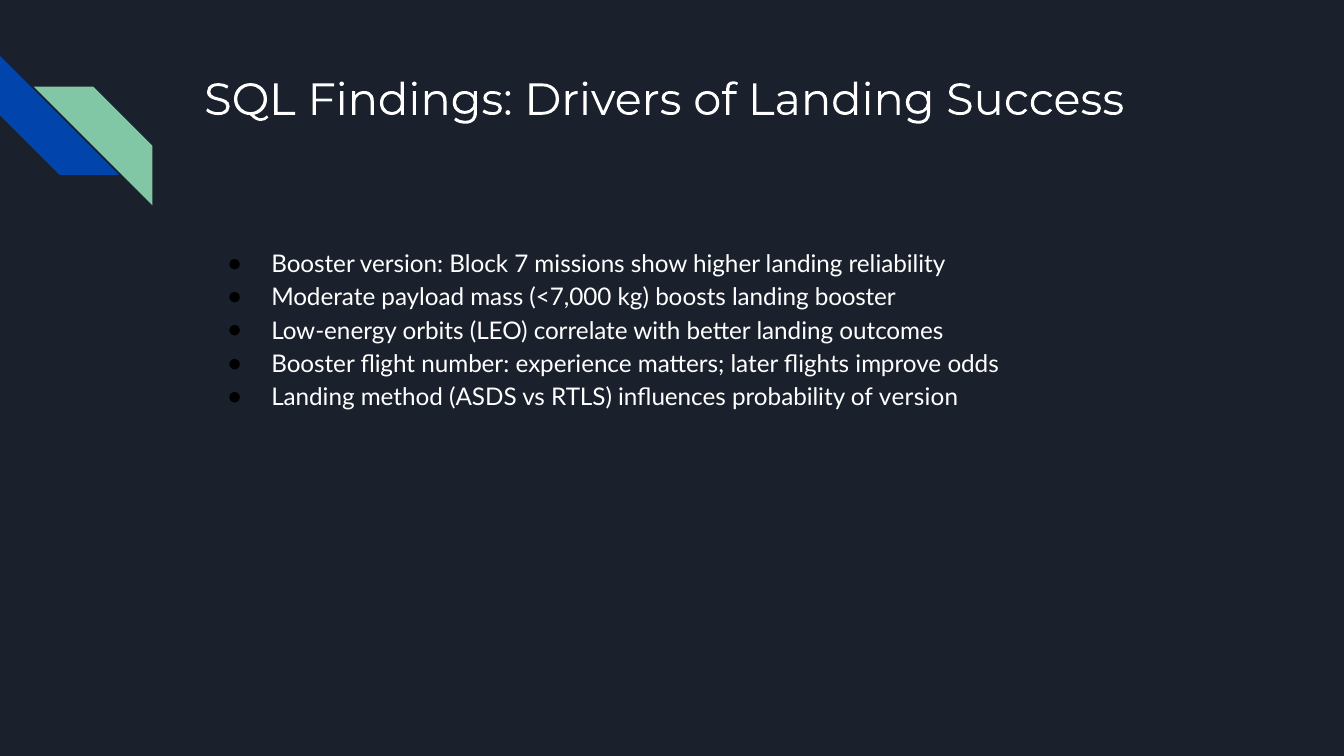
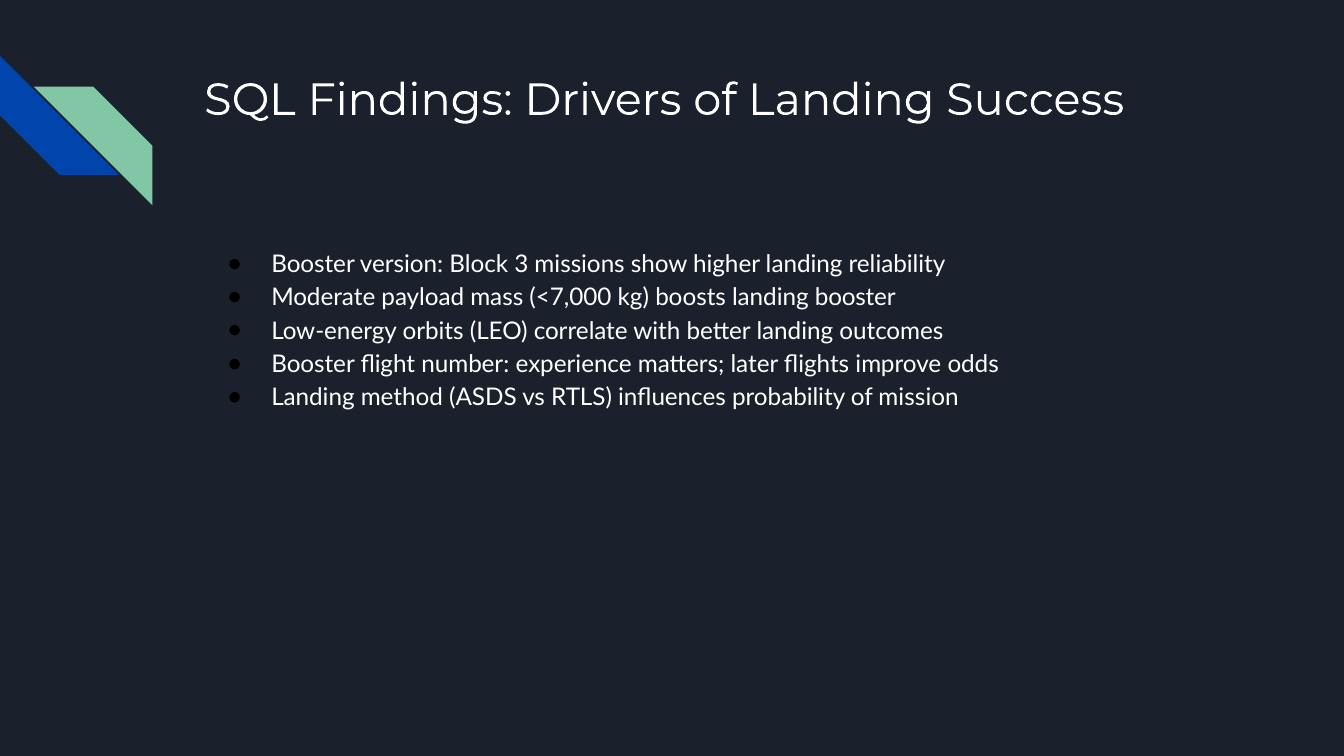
7: 7 -> 3
of version: version -> mission
